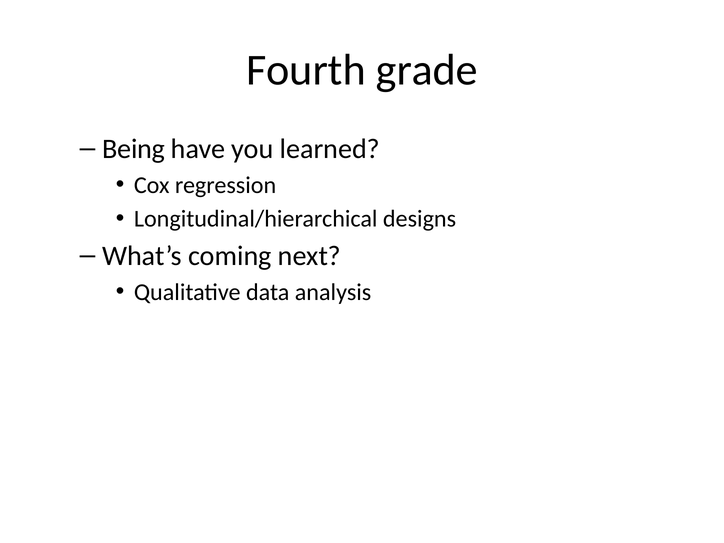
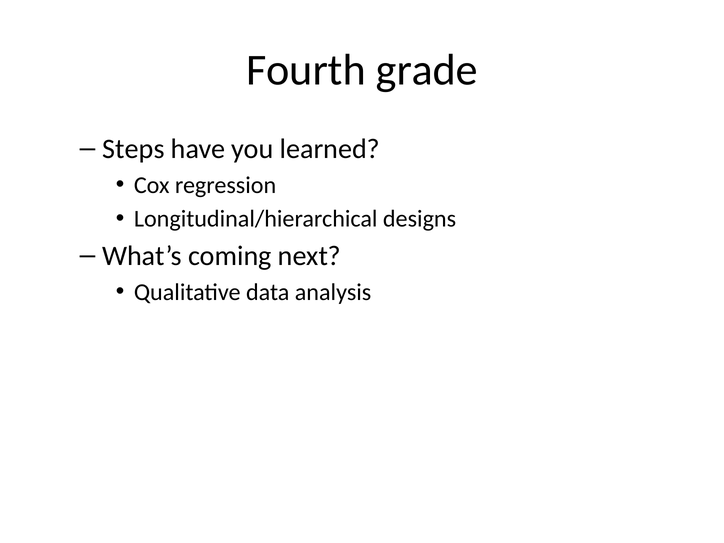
Being: Being -> Steps
